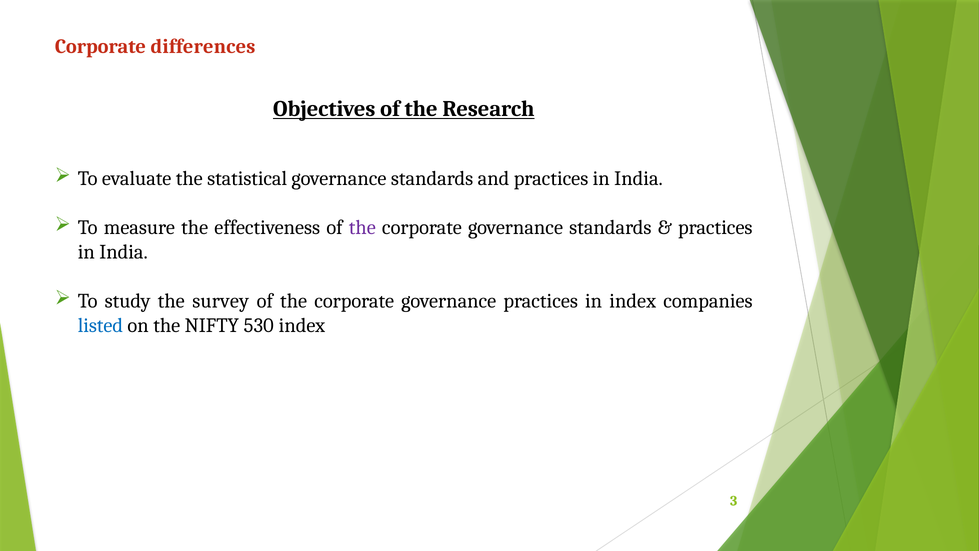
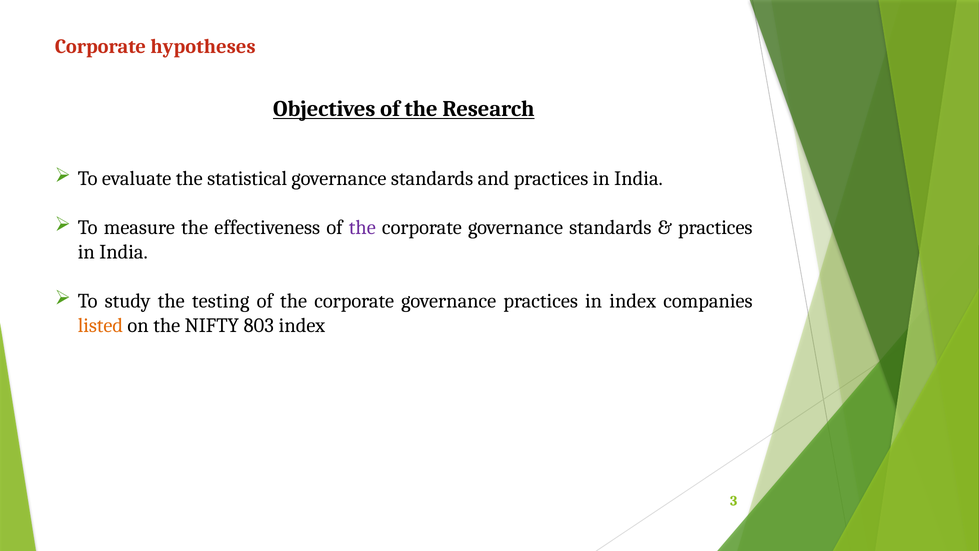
differences: differences -> hypotheses
survey: survey -> testing
listed colour: blue -> orange
530: 530 -> 803
